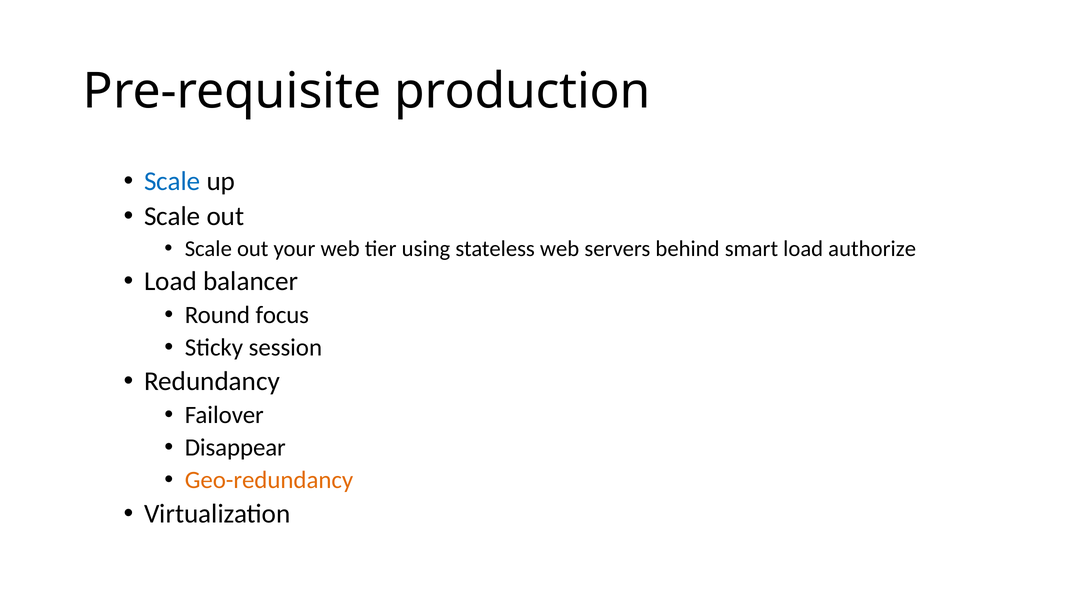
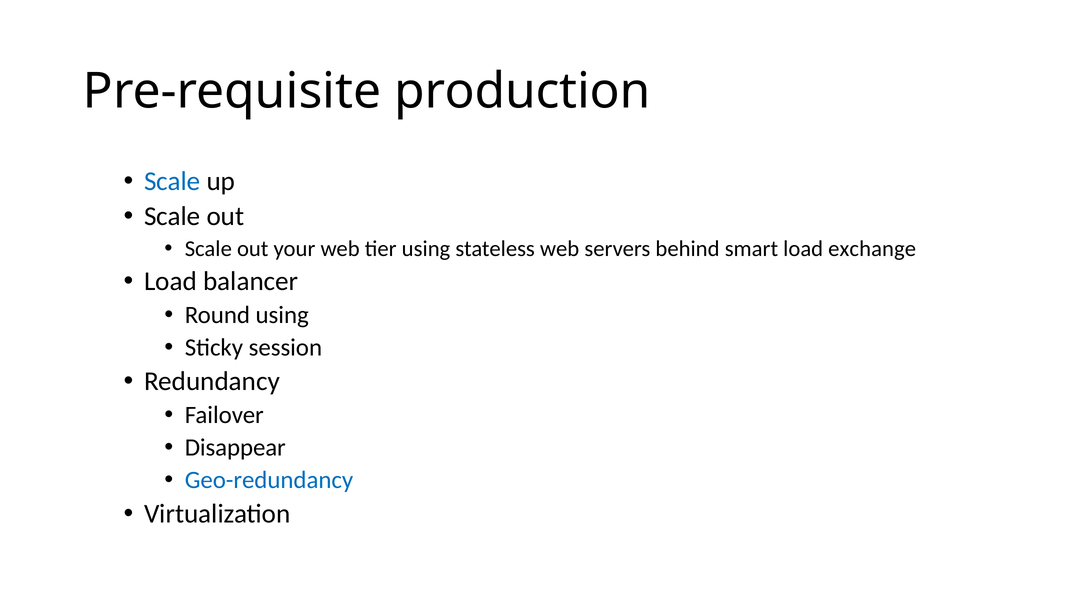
authorize: authorize -> exchange
Round focus: focus -> using
Geo-redundancy colour: orange -> blue
